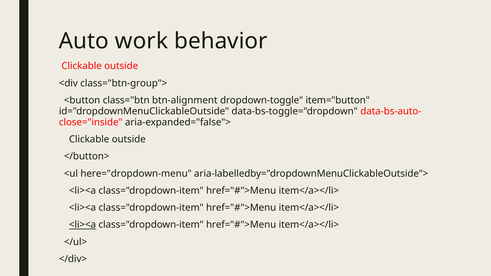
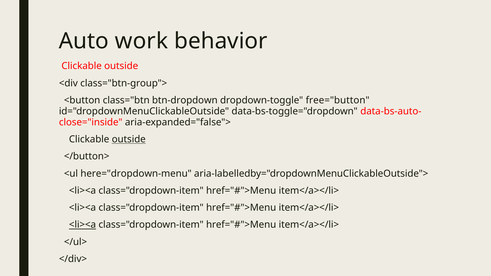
btn-alignment: btn-alignment -> btn-dropdown
item="button: item="button -> free="button
outside at (129, 139) underline: none -> present
